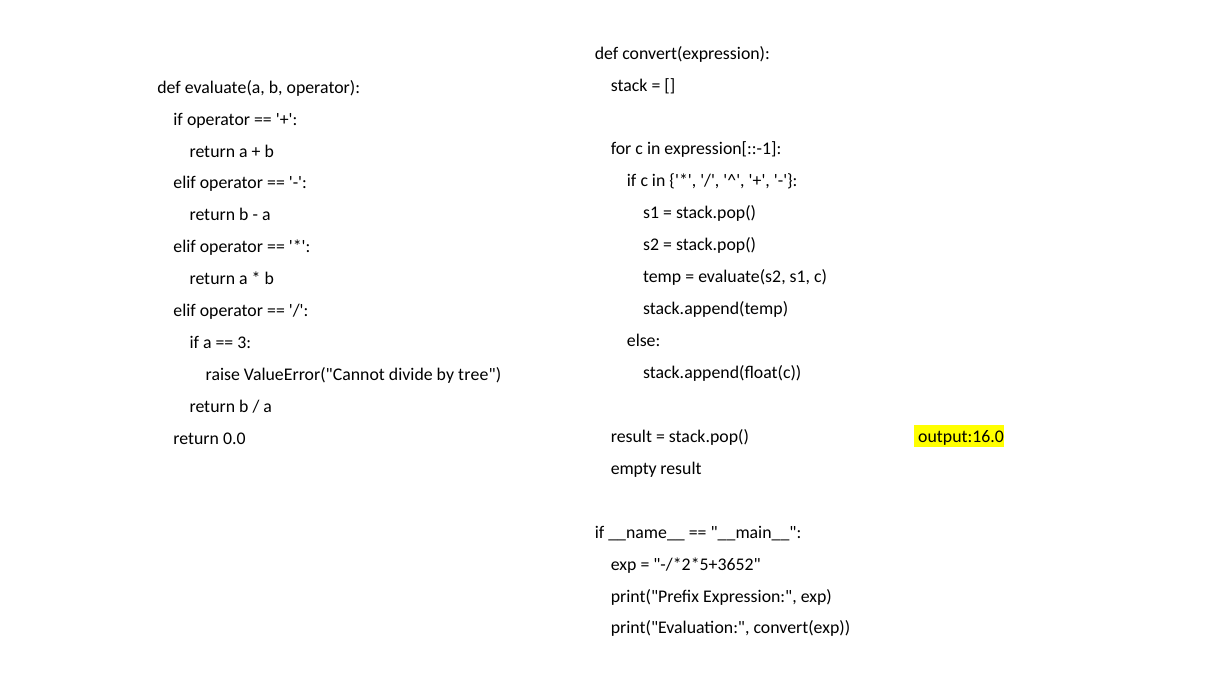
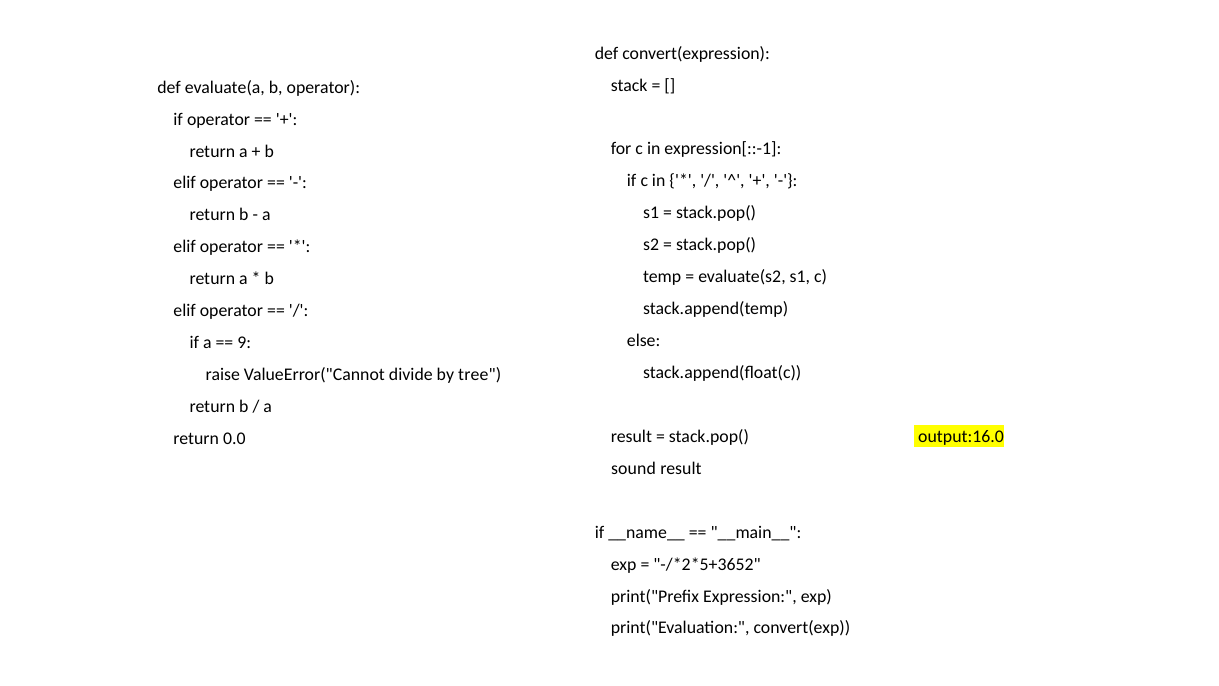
3: 3 -> 9
empty: empty -> sound
